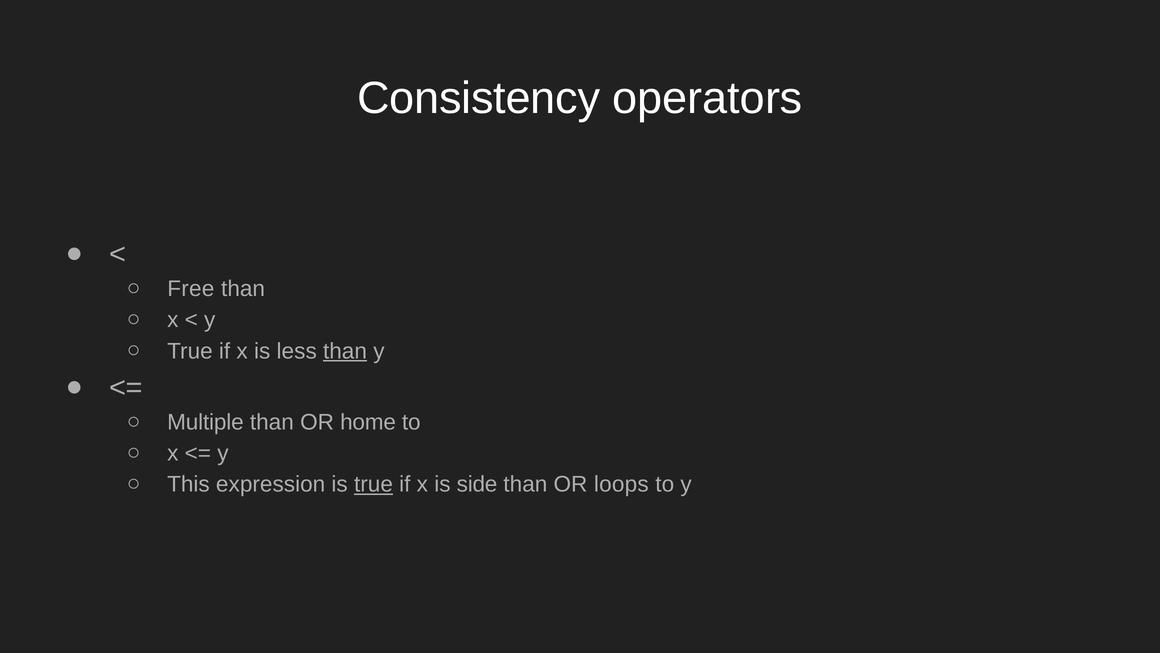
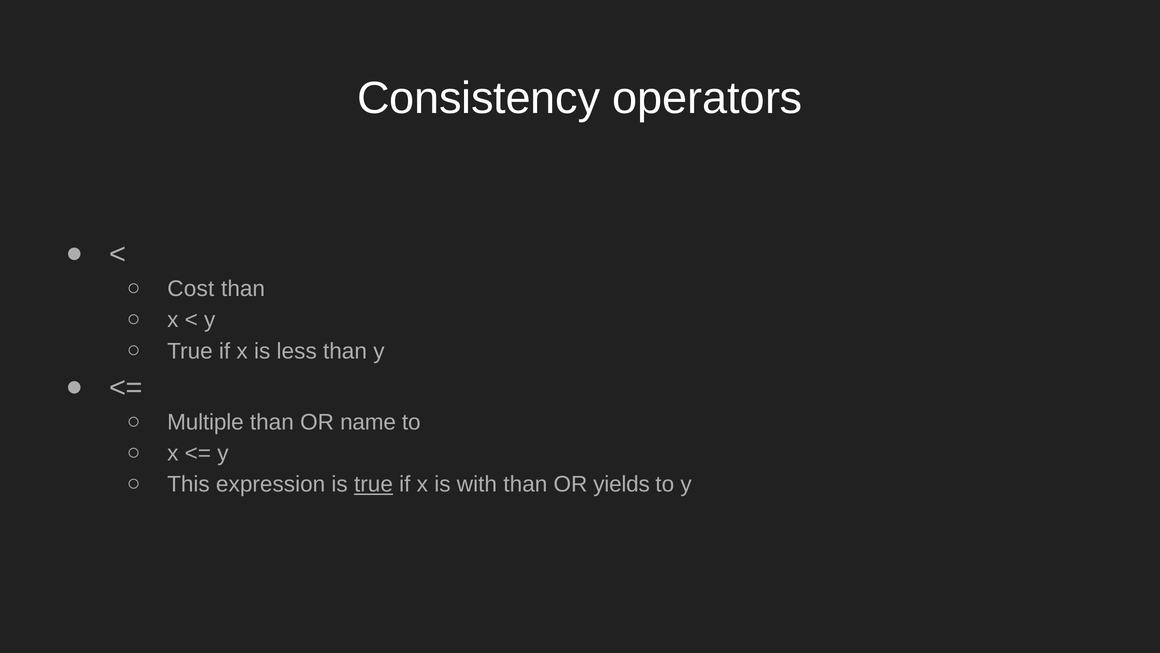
Free: Free -> Cost
than at (345, 351) underline: present -> none
home: home -> name
side: side -> with
loops: loops -> yields
